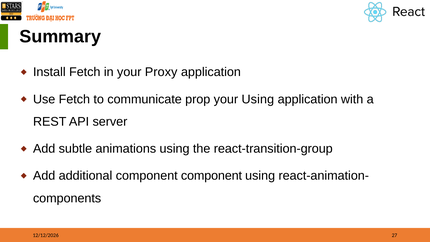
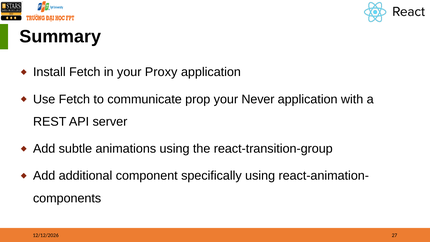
your Using: Using -> Never
component component: component -> specifically
